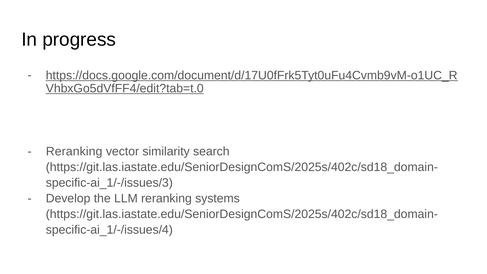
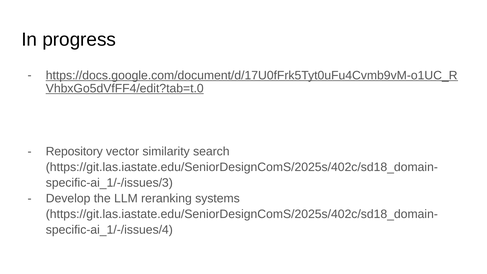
Reranking at (74, 152): Reranking -> Repository
